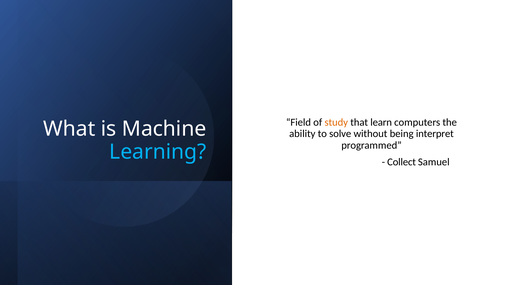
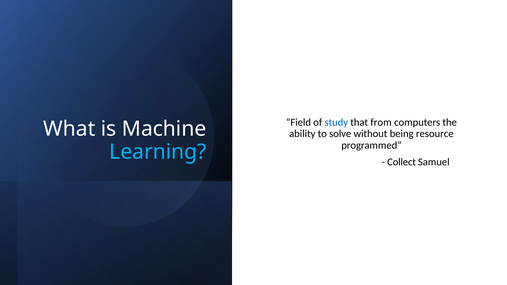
study colour: orange -> blue
learn: learn -> from
interpret: interpret -> resource
